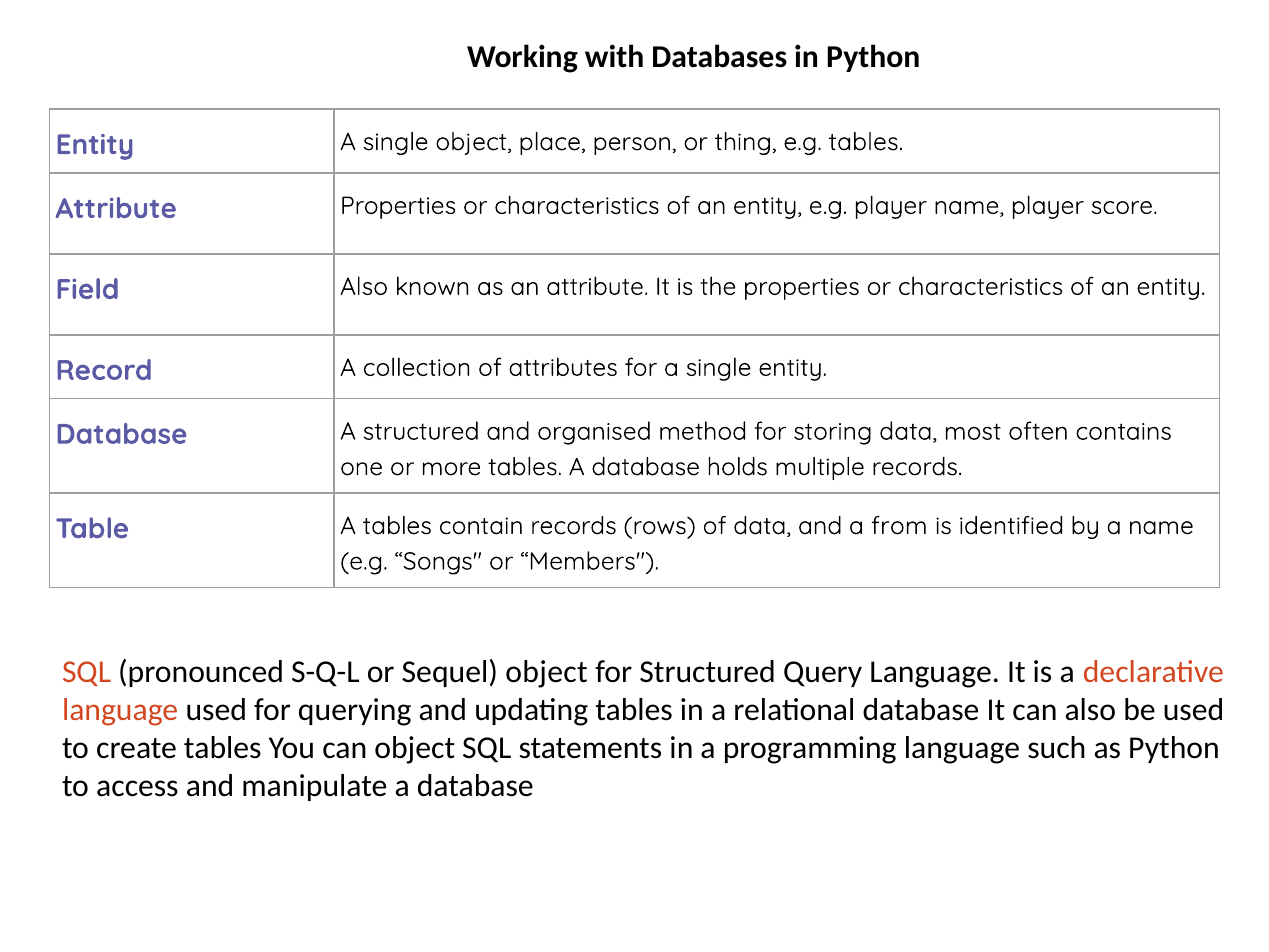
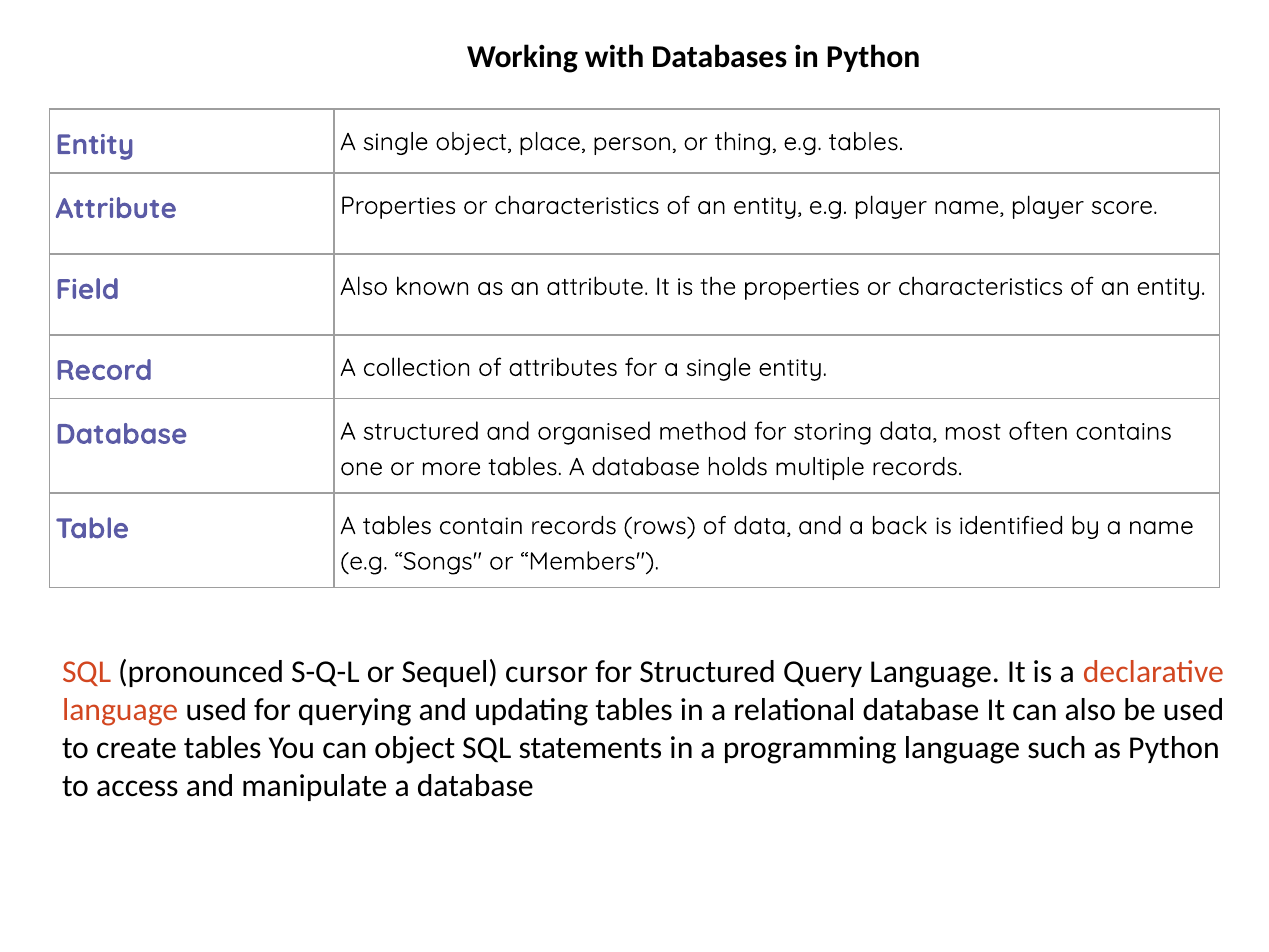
from: from -> back
Sequel object: object -> cursor
